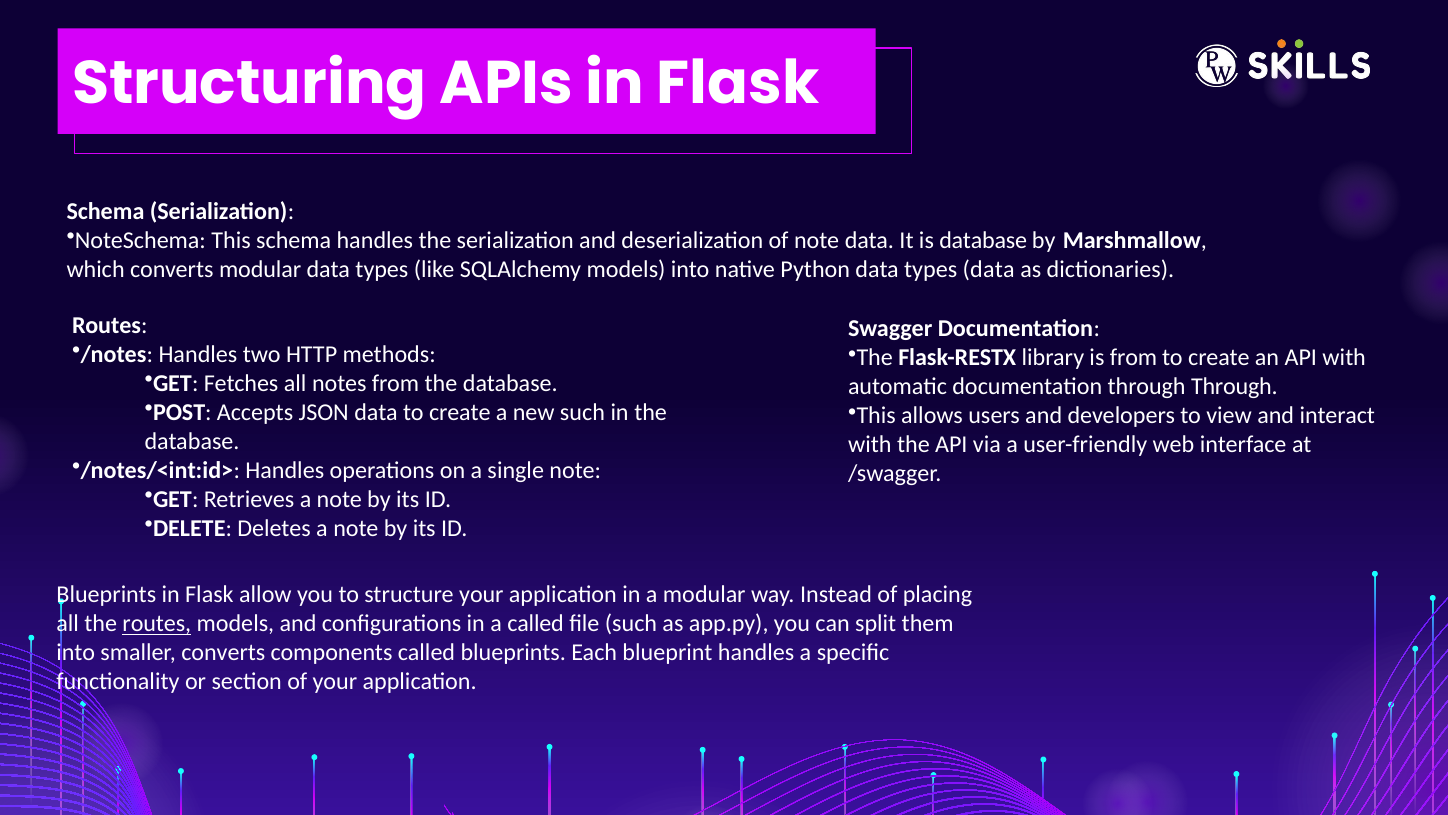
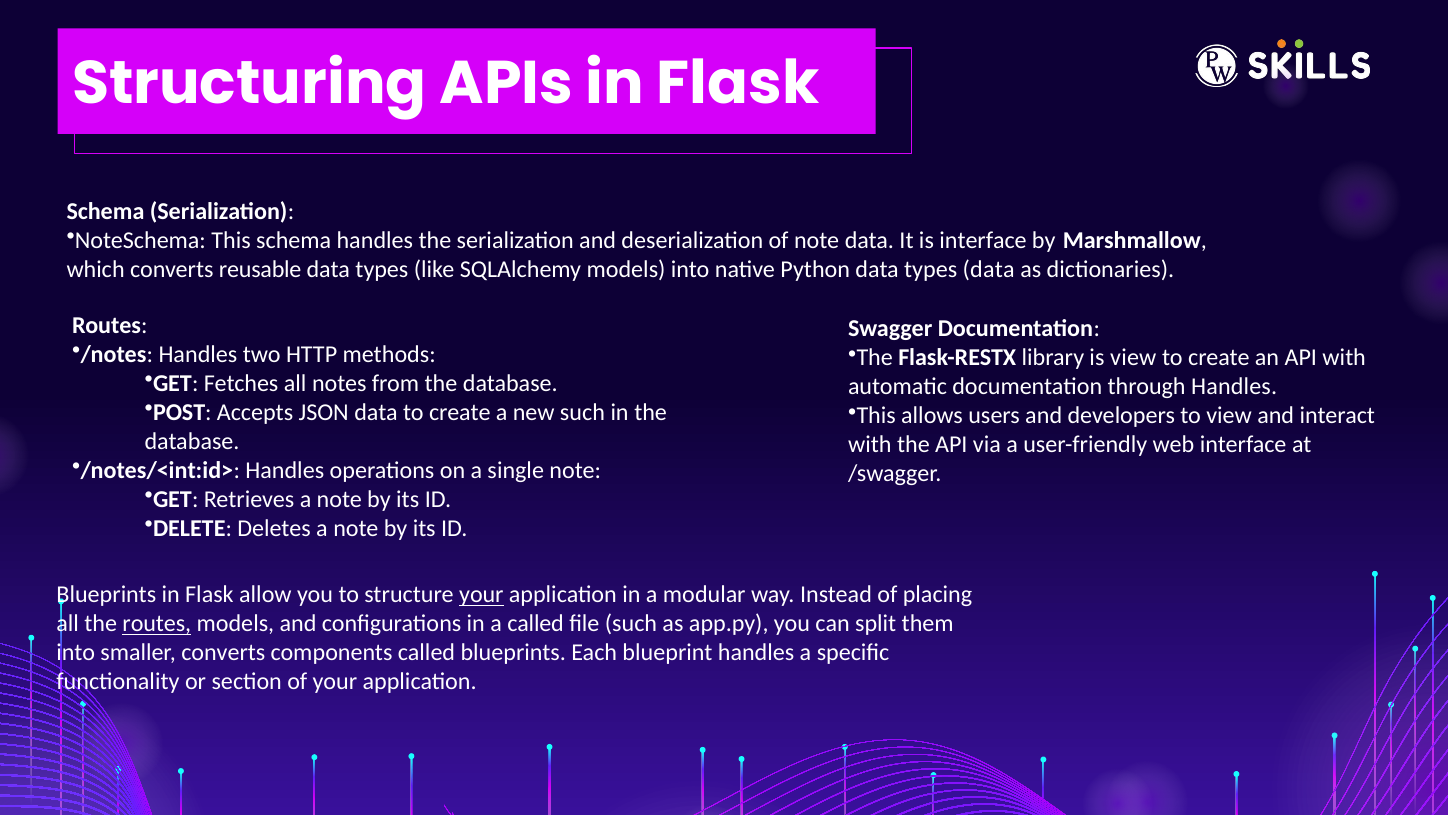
is database: database -> interface
converts modular: modular -> reusable
is from: from -> view
through Through: Through -> Handles
your at (481, 595) underline: none -> present
